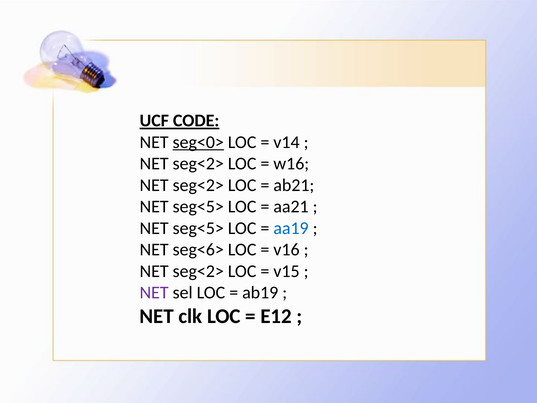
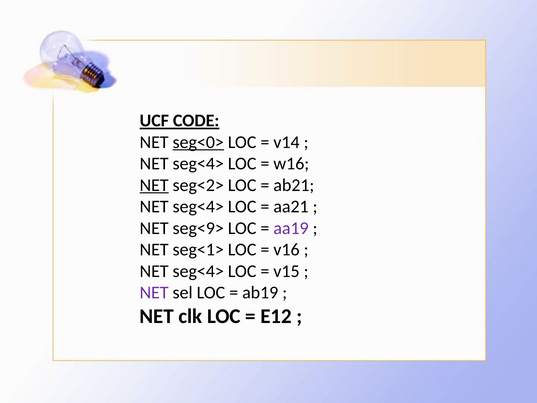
seg<2> at (198, 164): seg<2> -> seg<4>
NET at (154, 185) underline: none -> present
seg<5> at (198, 207): seg<5> -> seg<4>
seg<5> at (198, 228): seg<5> -> seg<9>
aa19 colour: blue -> purple
seg<6>: seg<6> -> seg<1>
seg<2> at (198, 271): seg<2> -> seg<4>
